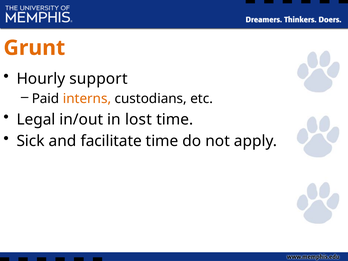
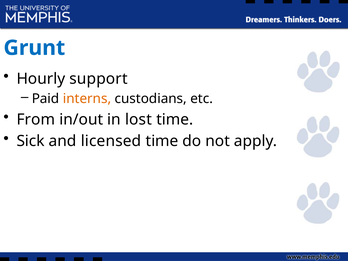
Grunt colour: orange -> blue
Legal: Legal -> From
facilitate: facilitate -> licensed
